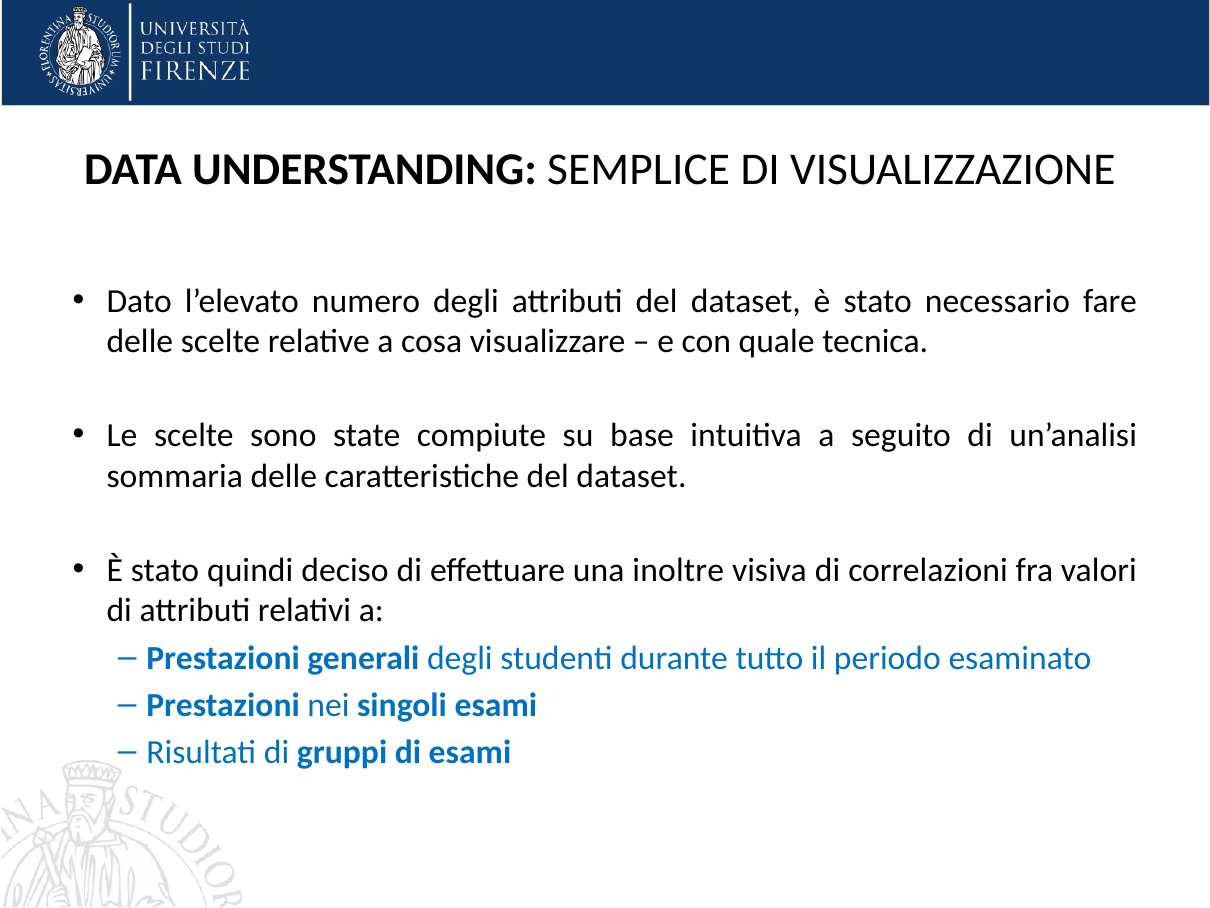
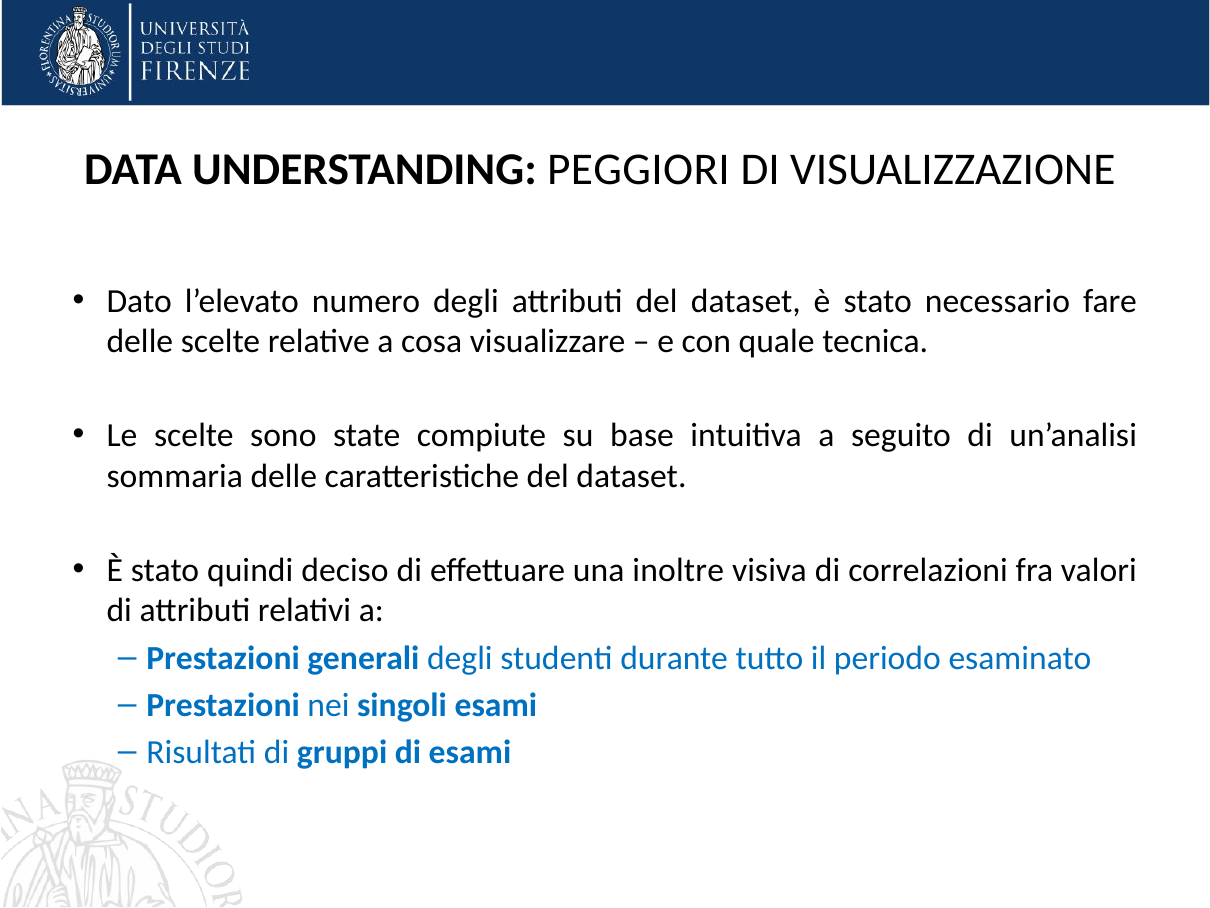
SEMPLICE: SEMPLICE -> PEGGIORI
